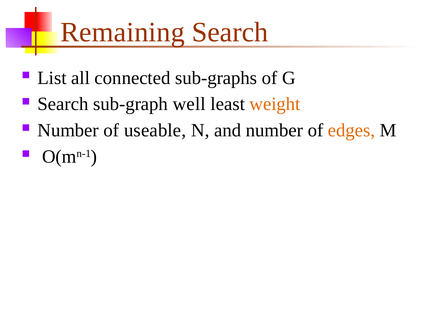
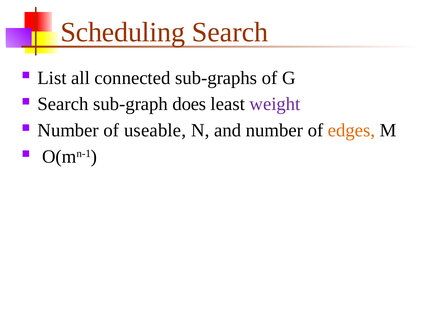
Remaining: Remaining -> Scheduling
well: well -> does
weight colour: orange -> purple
